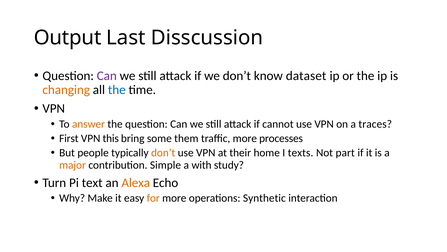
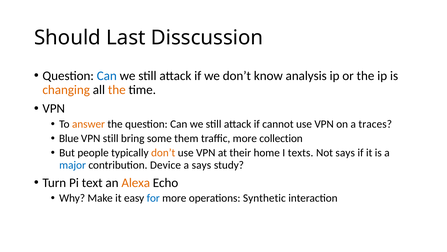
Output: Output -> Should
Can at (107, 76) colour: purple -> blue
dataset: dataset -> analysis
the at (117, 90) colour: blue -> orange
First: First -> Blue
VPN this: this -> still
processes: processes -> collection
Not part: part -> says
major colour: orange -> blue
Simple: Simple -> Device
a with: with -> says
for colour: orange -> blue
